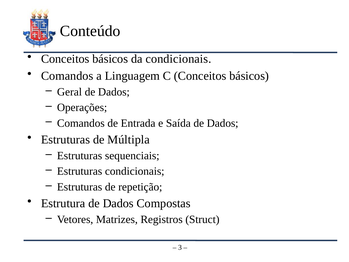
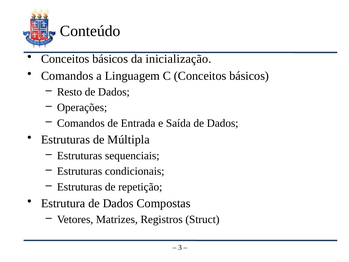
da condicionais: condicionais -> inicialização
Geral: Geral -> Resto
